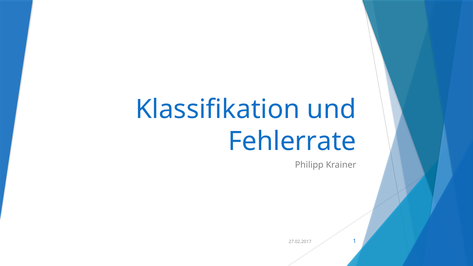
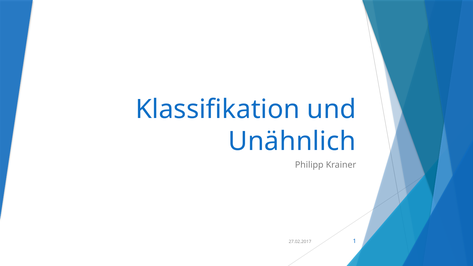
Fehlerrate: Fehlerrate -> Unähnlich
